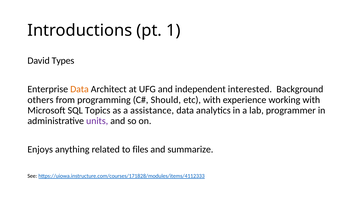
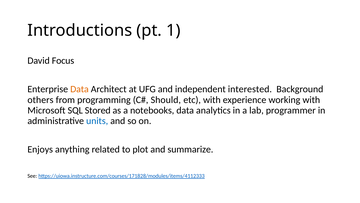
Types: Types -> Focus
Topics: Topics -> Stored
assistance: assistance -> notebooks
units colour: purple -> blue
files: files -> plot
